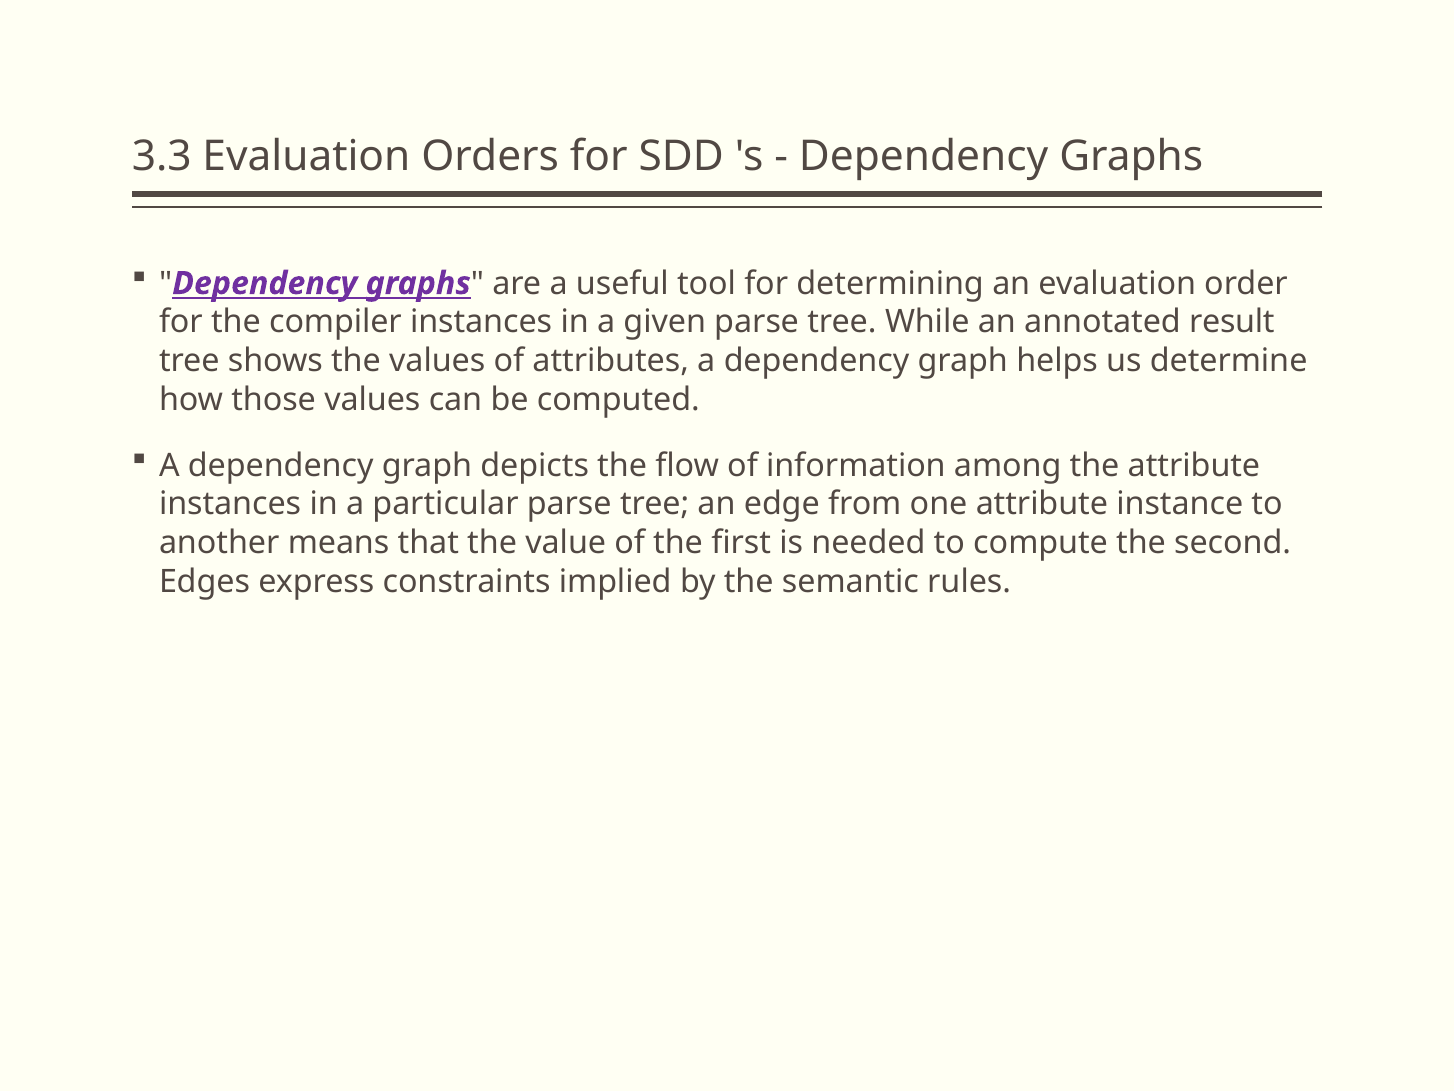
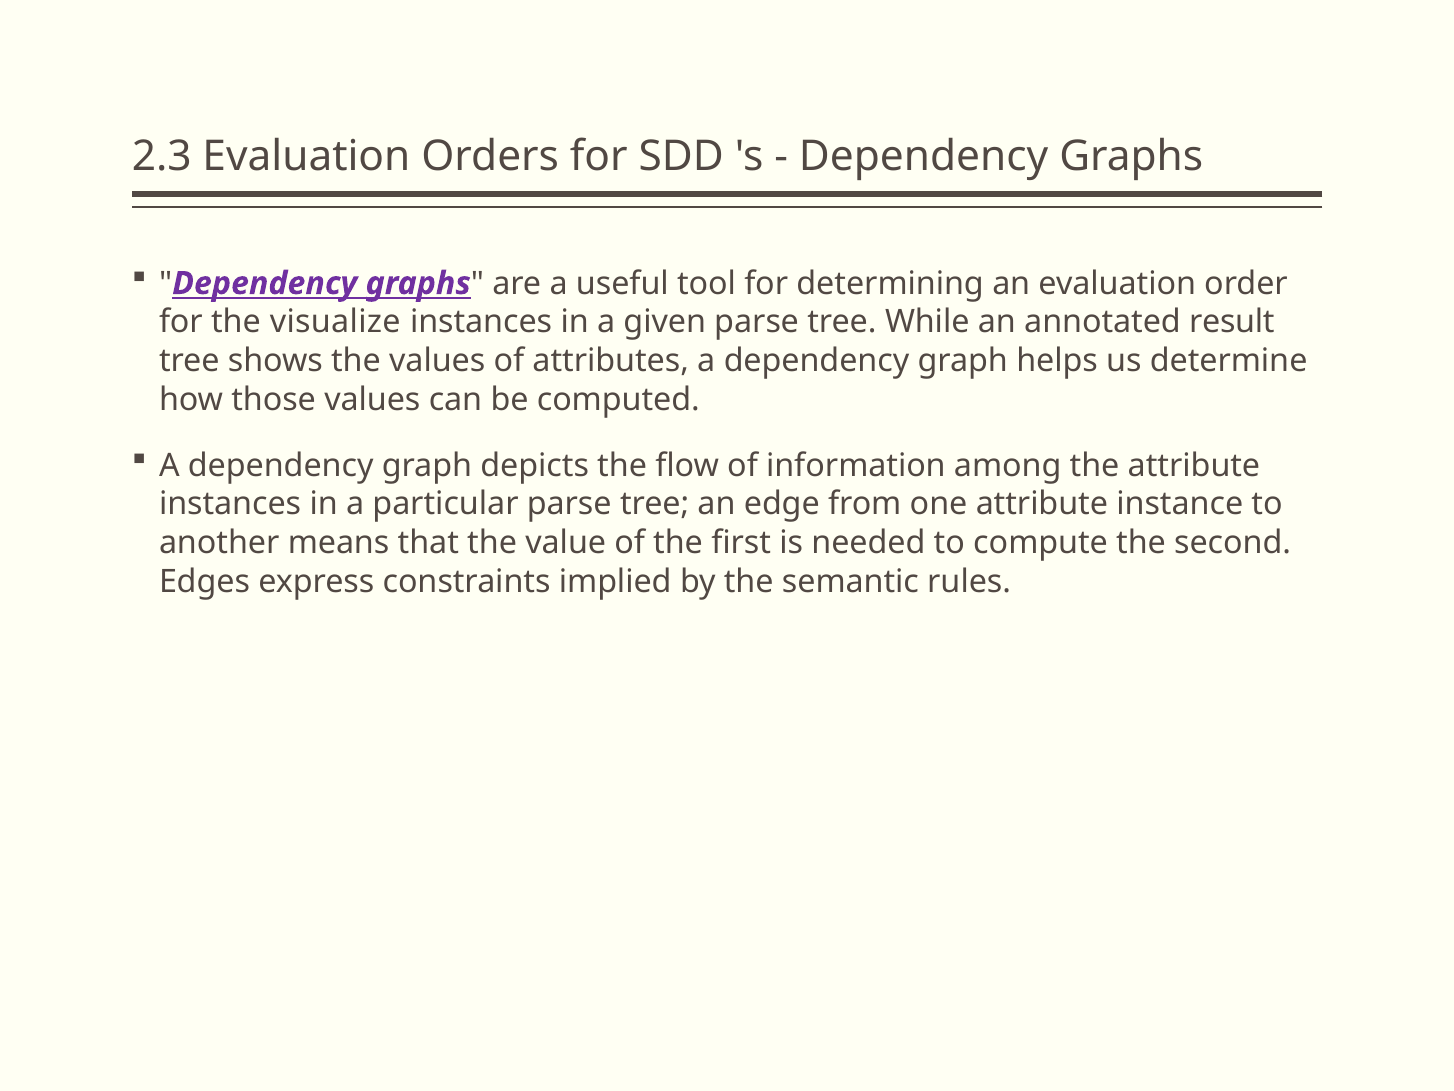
3.3: 3.3 -> 2.3
compiler: compiler -> visualize
